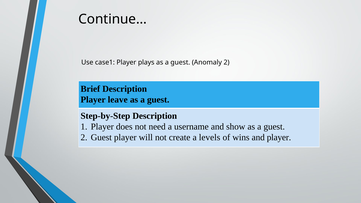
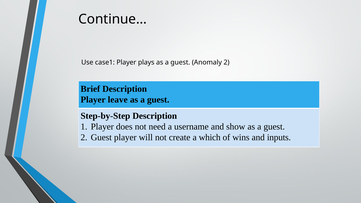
levels: levels -> which
and player: player -> inputs
